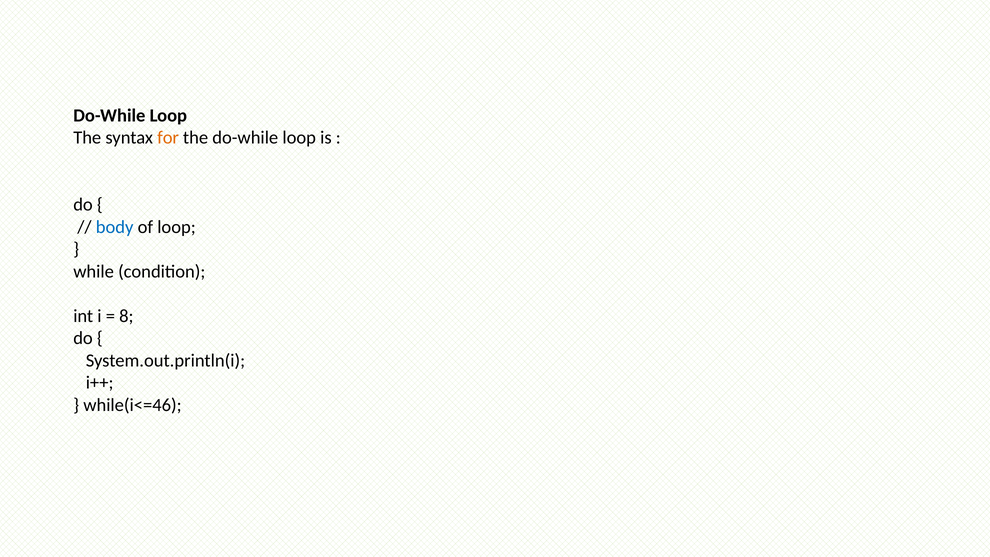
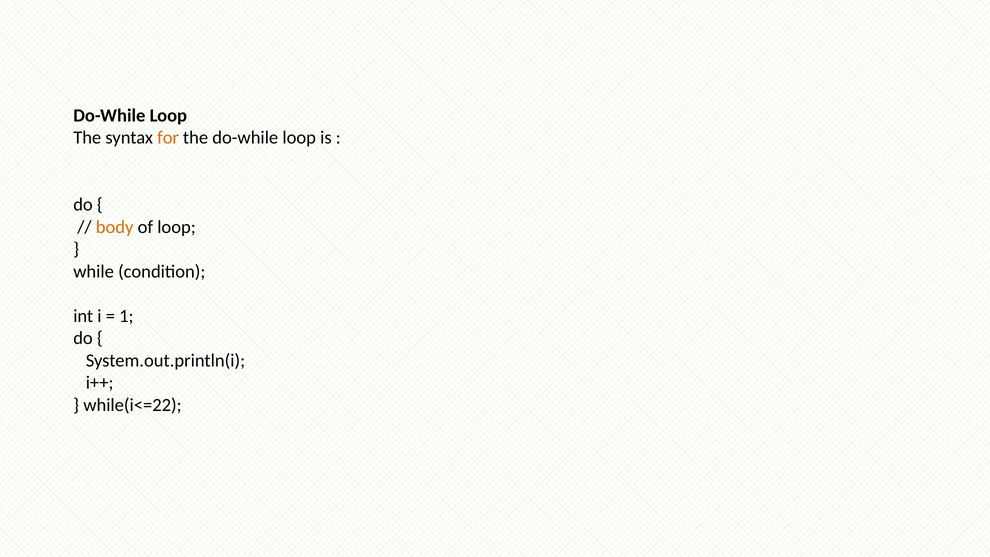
body colour: blue -> orange
8: 8 -> 1
while(i<=46: while(i<=46 -> while(i<=22
